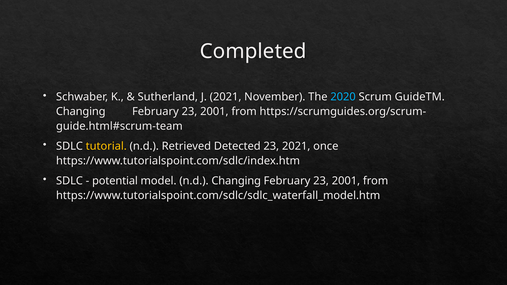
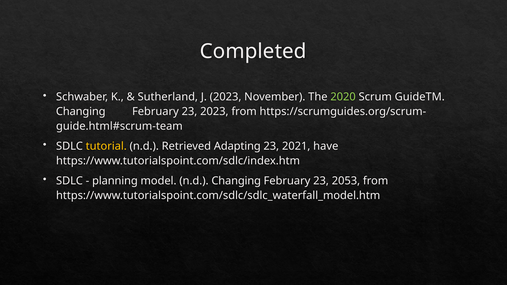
J 2021: 2021 -> 2023
2020 colour: light blue -> light green
2001 at (214, 112): 2001 -> 2023
Detected: Detected -> Adapting
once: once -> have
potential: potential -> planning
2001 at (346, 181): 2001 -> 2053
